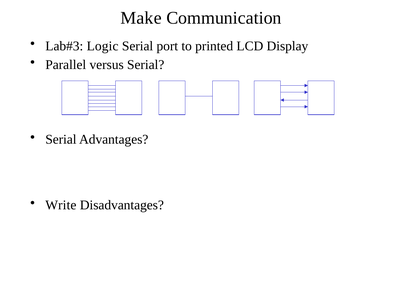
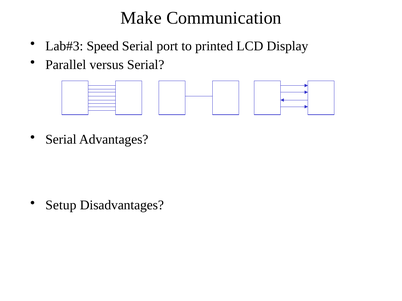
Logic: Logic -> Speed
Write: Write -> Setup
